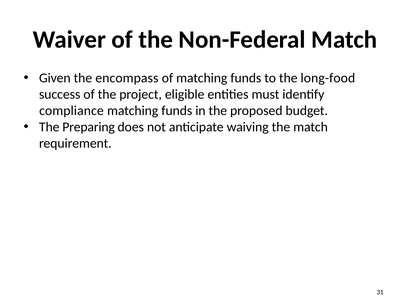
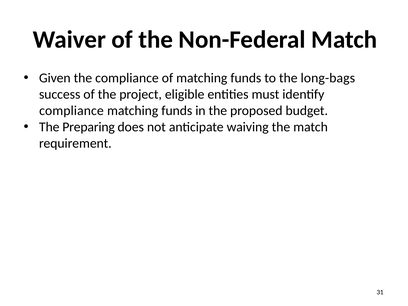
the encompass: encompass -> compliance
long-food: long-food -> long-bags
